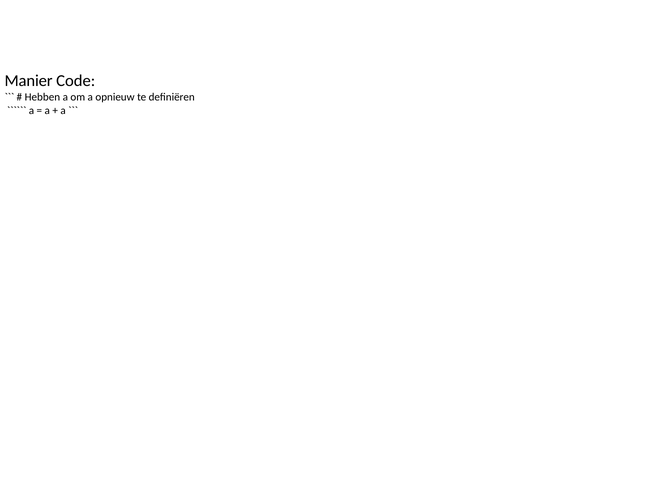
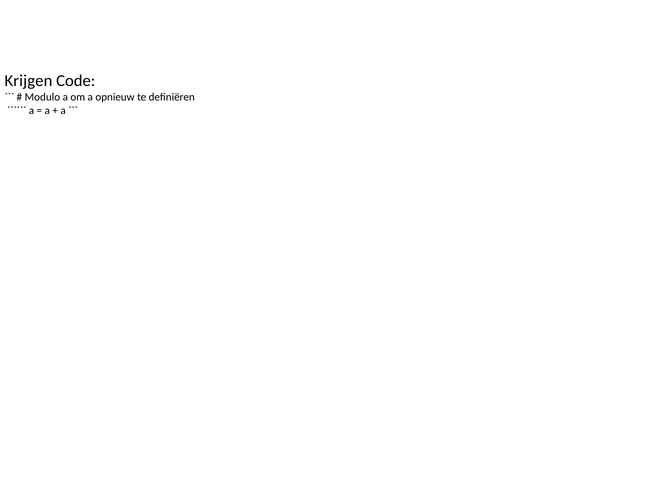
Manier: Manier -> Krijgen
Hebben: Hebben -> Modulo
